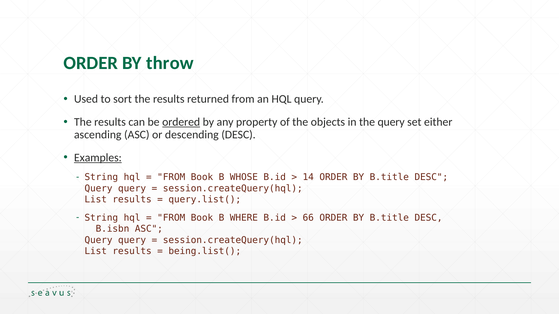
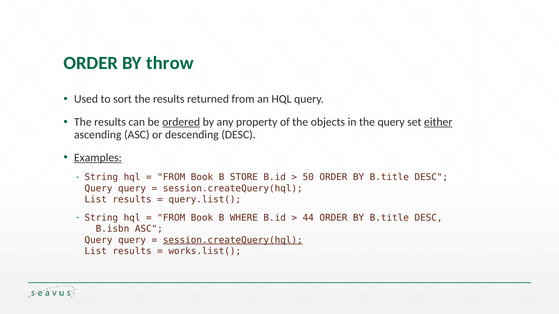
either underline: none -> present
WHOSE: WHOSE -> STORE
14: 14 -> 50
66: 66 -> 44
session.createQuery(hql at (233, 240) underline: none -> present
being.list(: being.list( -> works.list(
